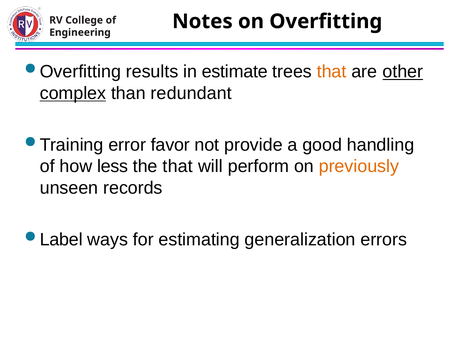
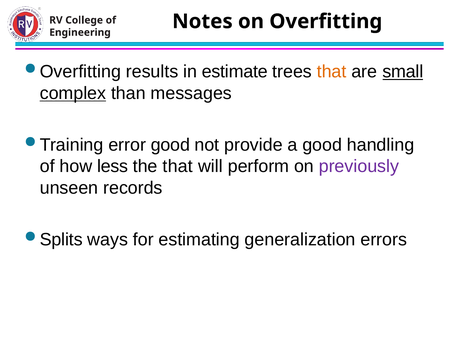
other: other -> small
redundant: redundant -> messages
error favor: favor -> good
previously colour: orange -> purple
Label: Label -> Splits
